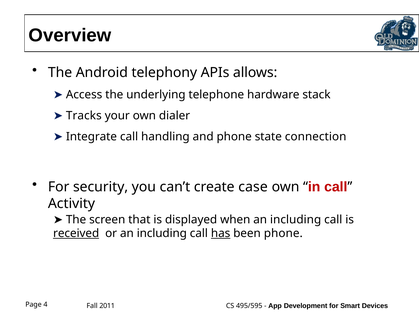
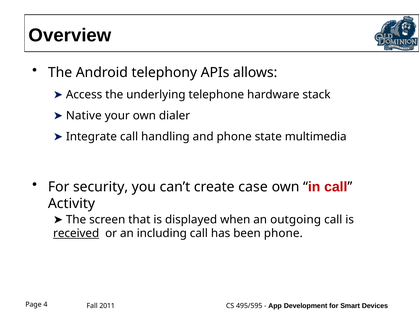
Tracks: Tracks -> Native
connection: connection -> multimedia
when an including: including -> outgoing
has underline: present -> none
